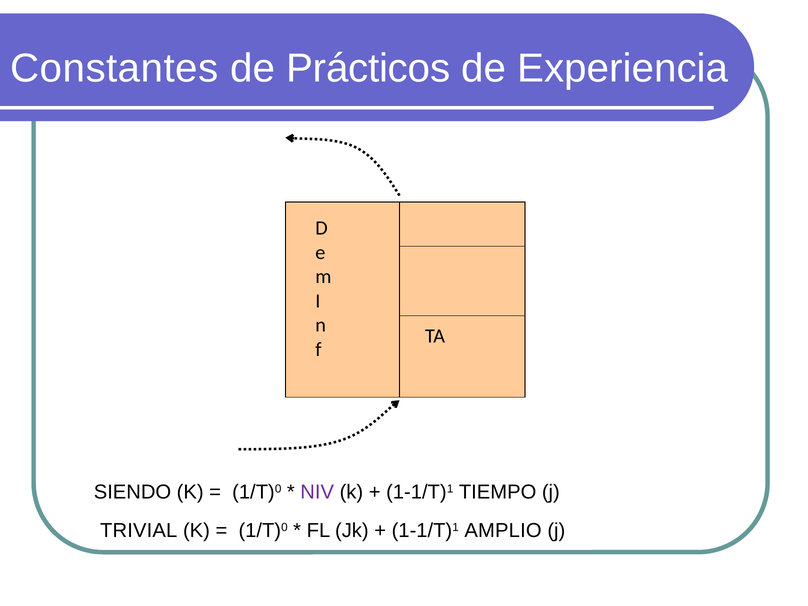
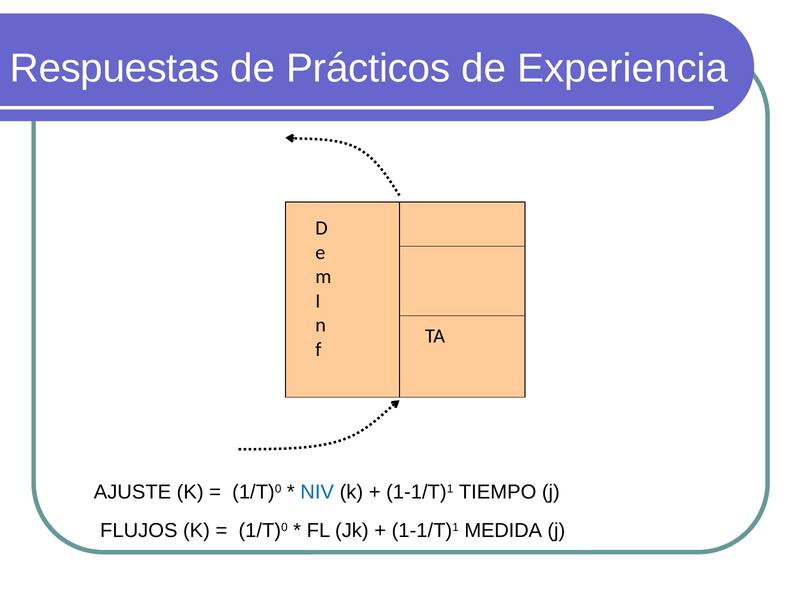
Constantes: Constantes -> Respuestas
SIENDO: SIENDO -> AJUSTE
NIV colour: purple -> blue
TRIVIAL: TRIVIAL -> FLUJOS
AMPLIO: AMPLIO -> MEDIDA
